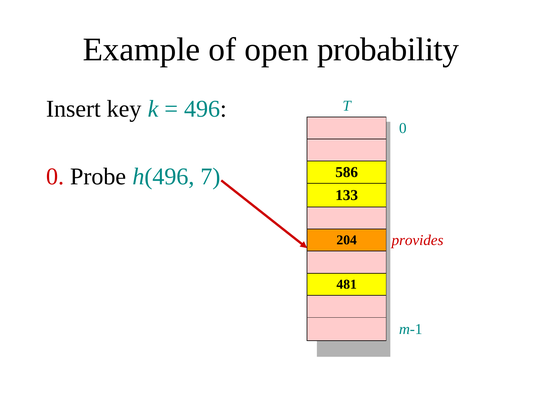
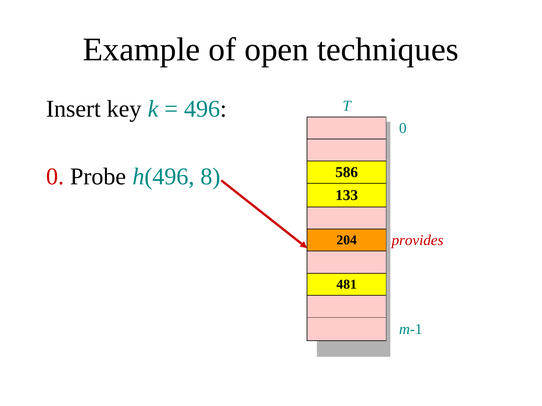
probability: probability -> techniques
7: 7 -> 8
